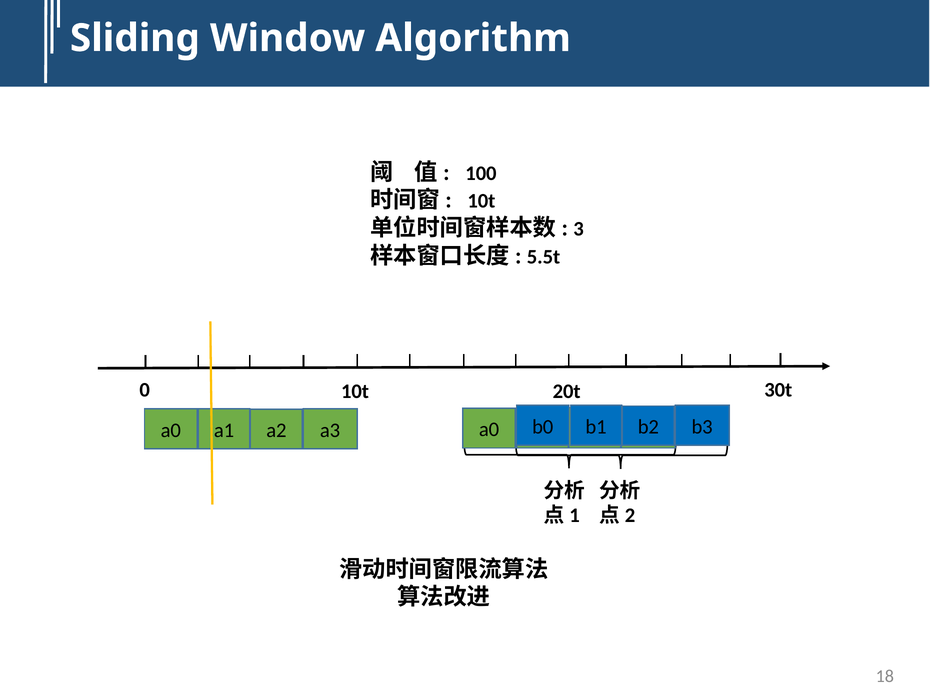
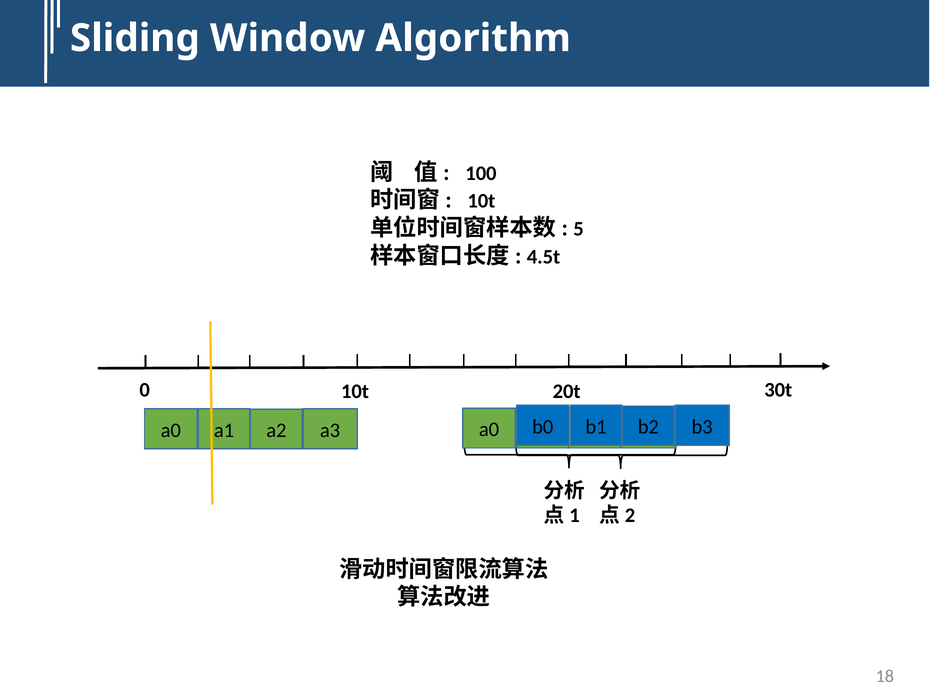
3: 3 -> 5
5.5t: 5.5t -> 4.5t
